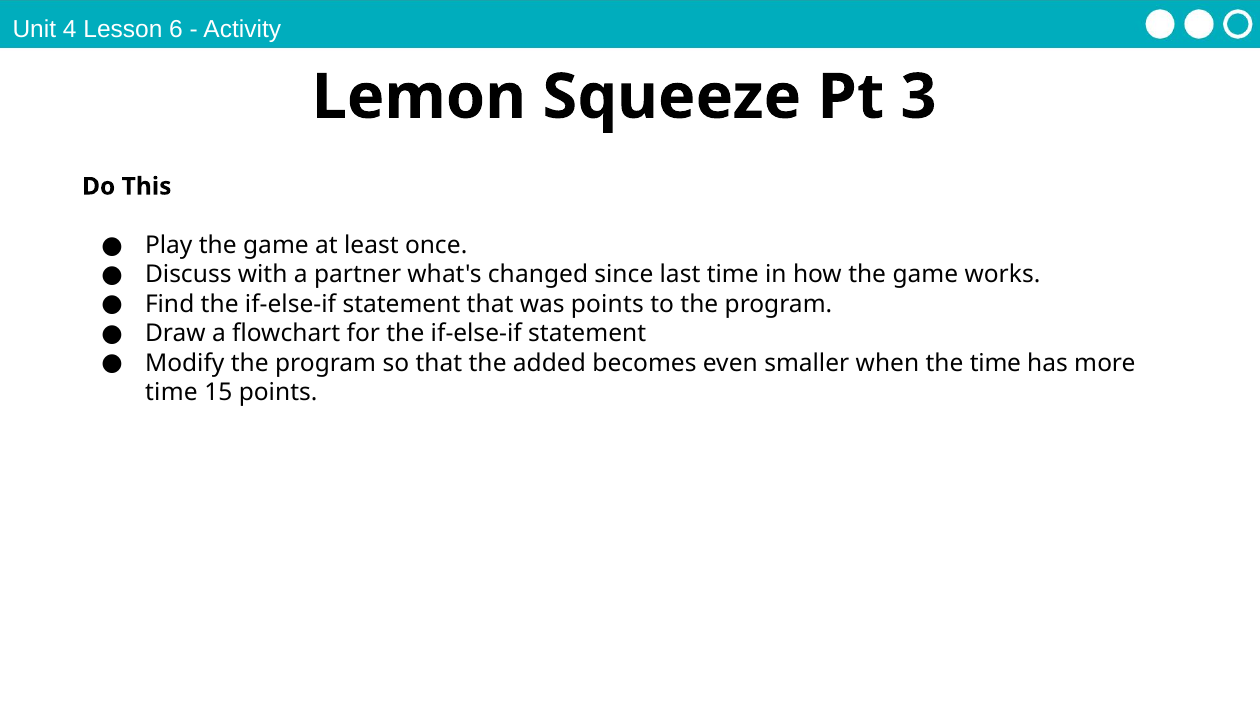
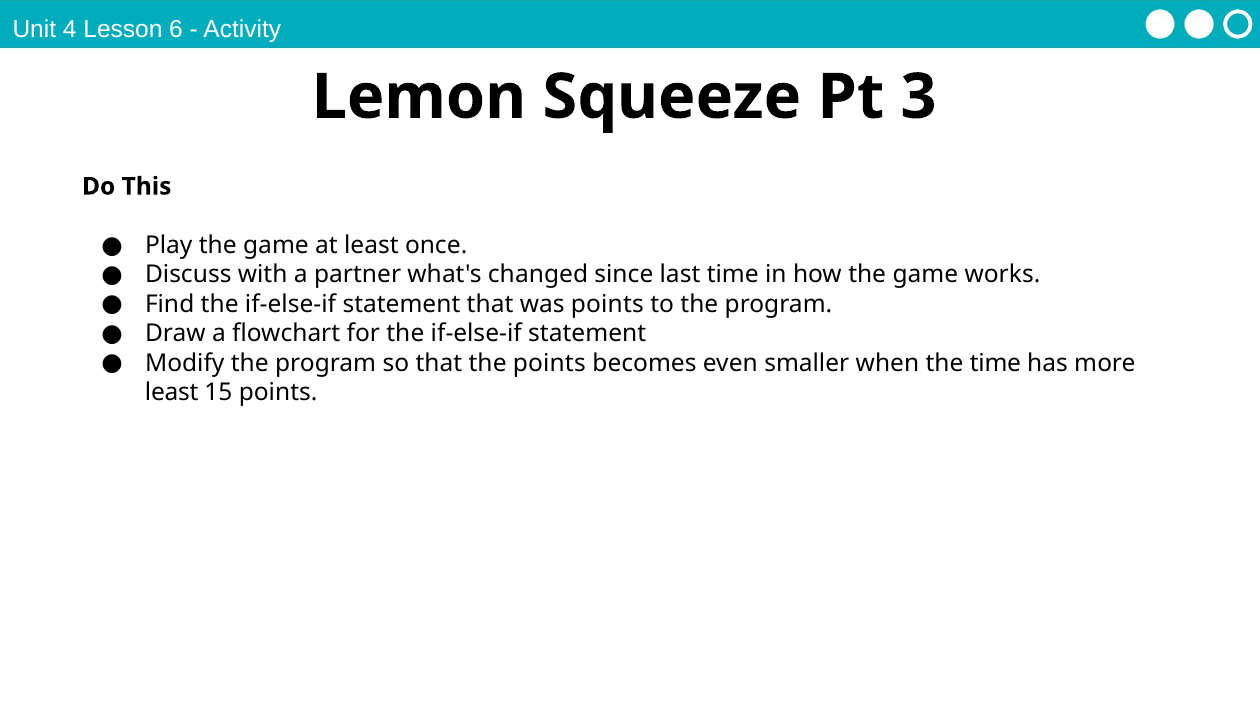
the added: added -> points
time at (171, 392): time -> least
